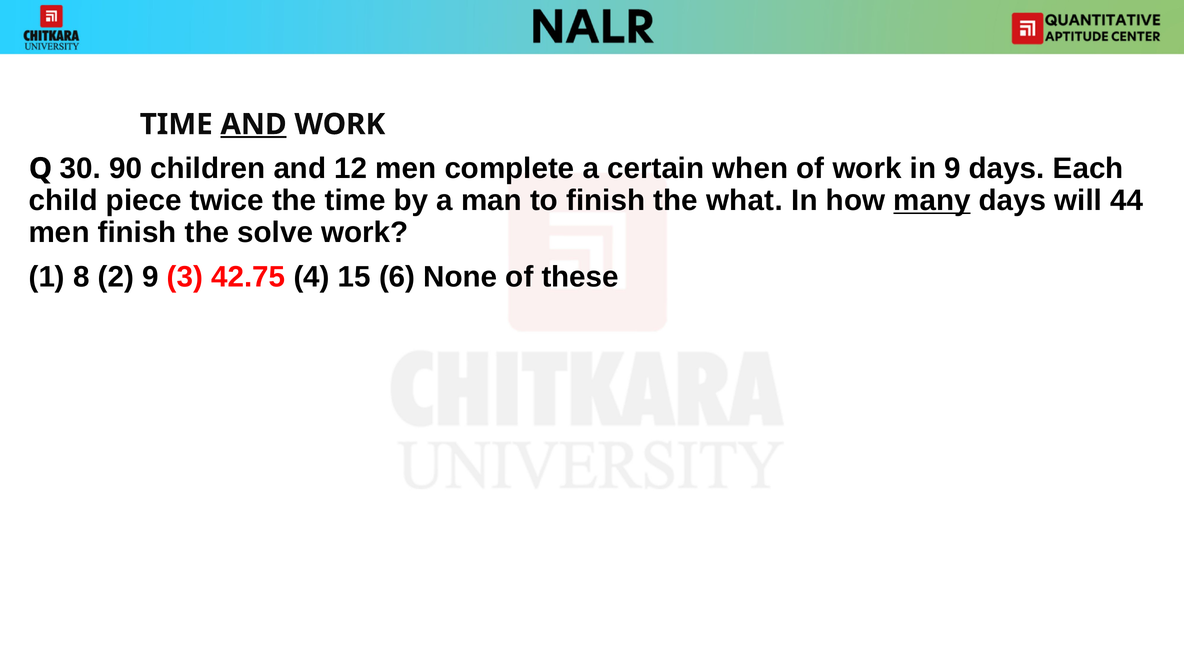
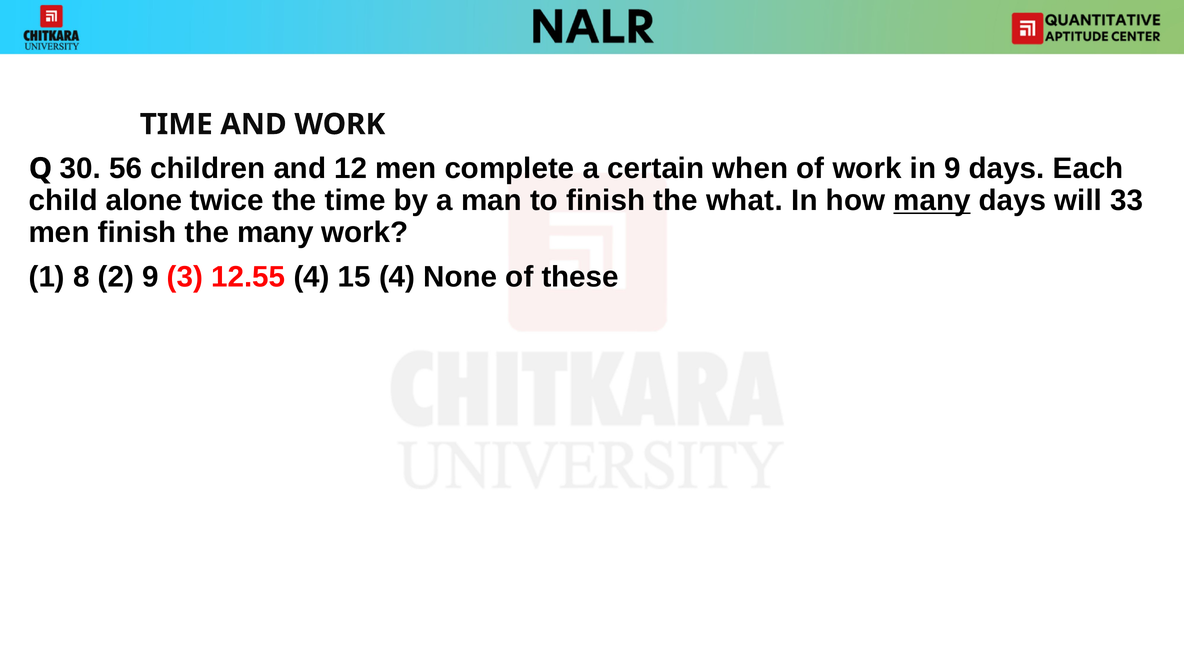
AND at (254, 124) underline: present -> none
90: 90 -> 56
piece: piece -> alone
44: 44 -> 33
the solve: solve -> many
42.75: 42.75 -> 12.55
15 6: 6 -> 4
